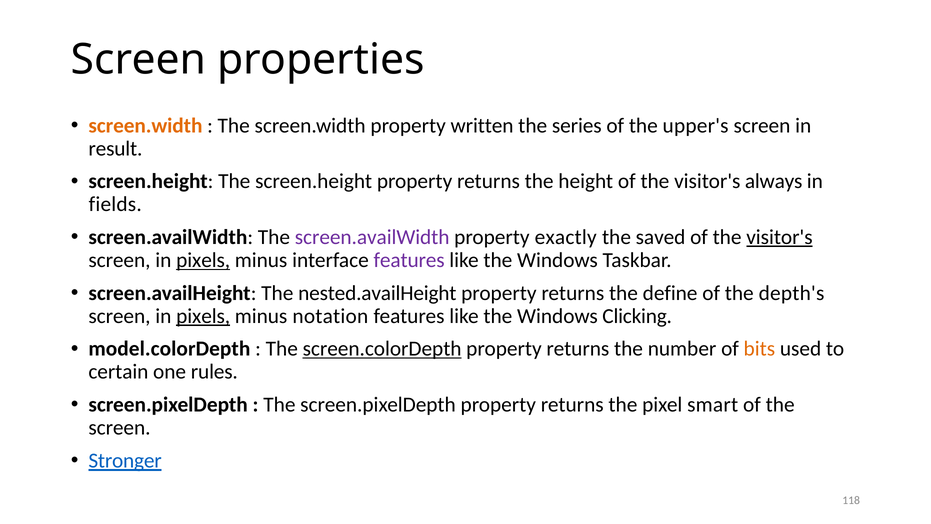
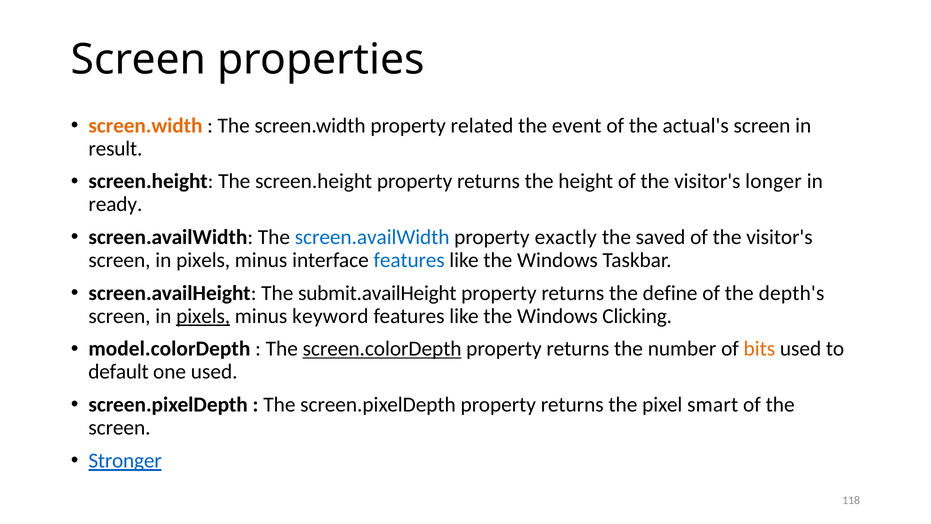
written: written -> related
series: series -> event
upper's: upper's -> actual's
always: always -> longer
fields: fields -> ready
screen.availWidth at (372, 237) colour: purple -> blue
visitor's at (779, 237) underline: present -> none
pixels at (203, 260) underline: present -> none
features at (409, 260) colour: purple -> blue
nested.availHeight: nested.availHeight -> submit.availHeight
notation: notation -> keyword
certain: certain -> default
one rules: rules -> used
